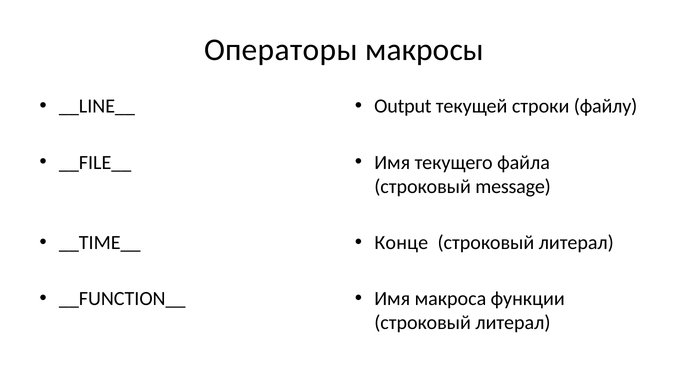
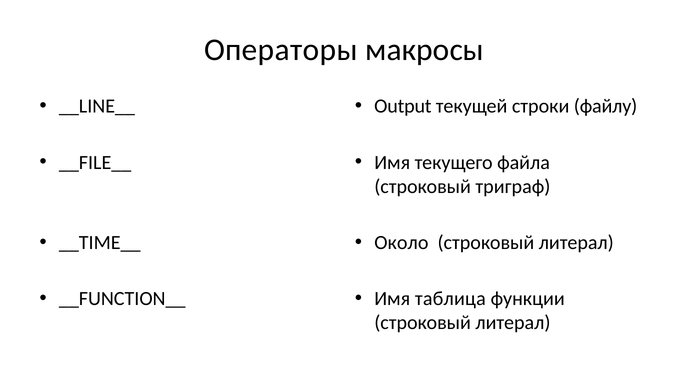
message: message -> триграф
Конце: Конце -> Около
макроса: макроса -> таблица
